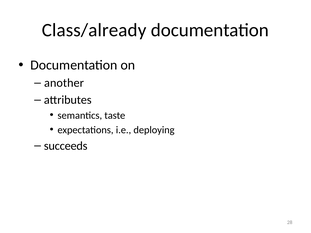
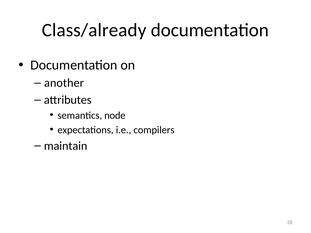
taste: taste -> node
deploying: deploying -> compilers
succeeds: succeeds -> maintain
